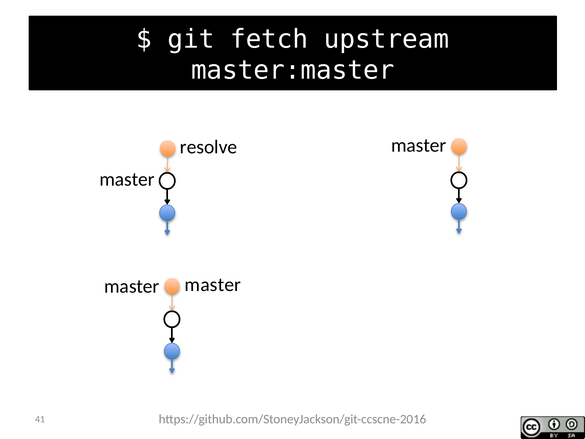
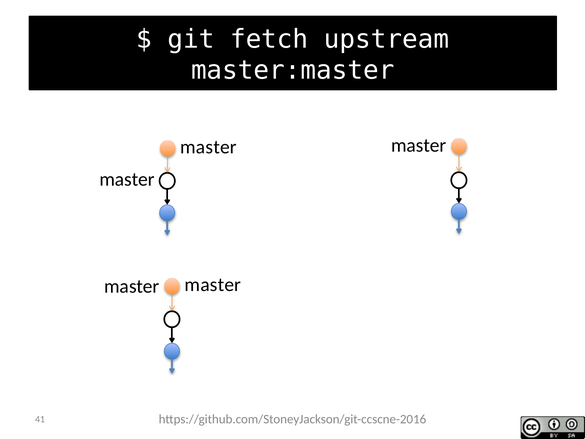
resolve at (209, 147): resolve -> master
